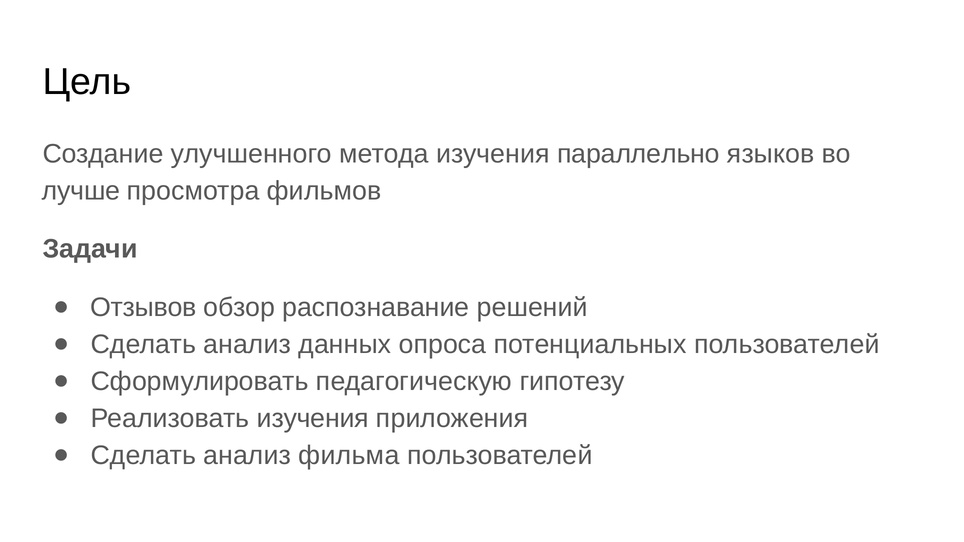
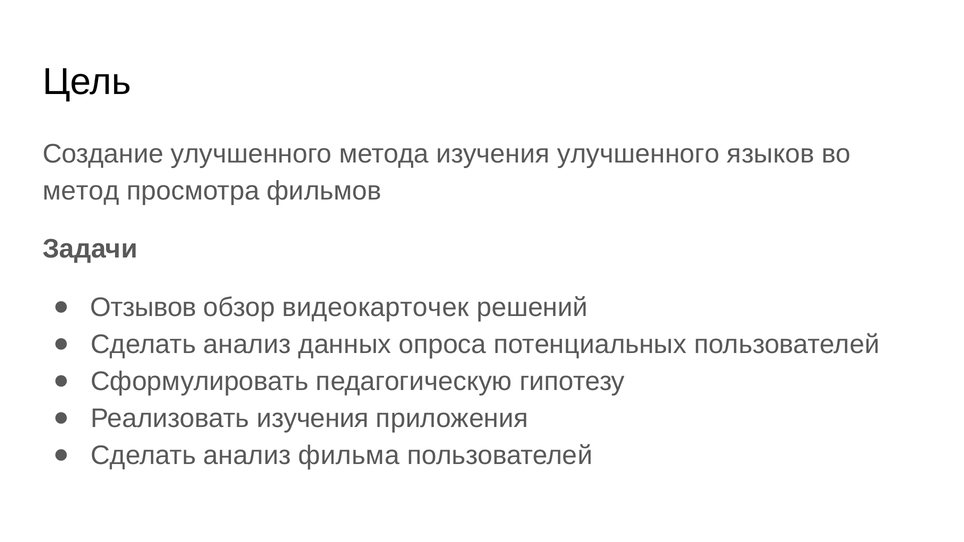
изучения параллельно: параллельно -> улучшенного
лучше: лучше -> метод
распознавание: распознавание -> видеокарточек
